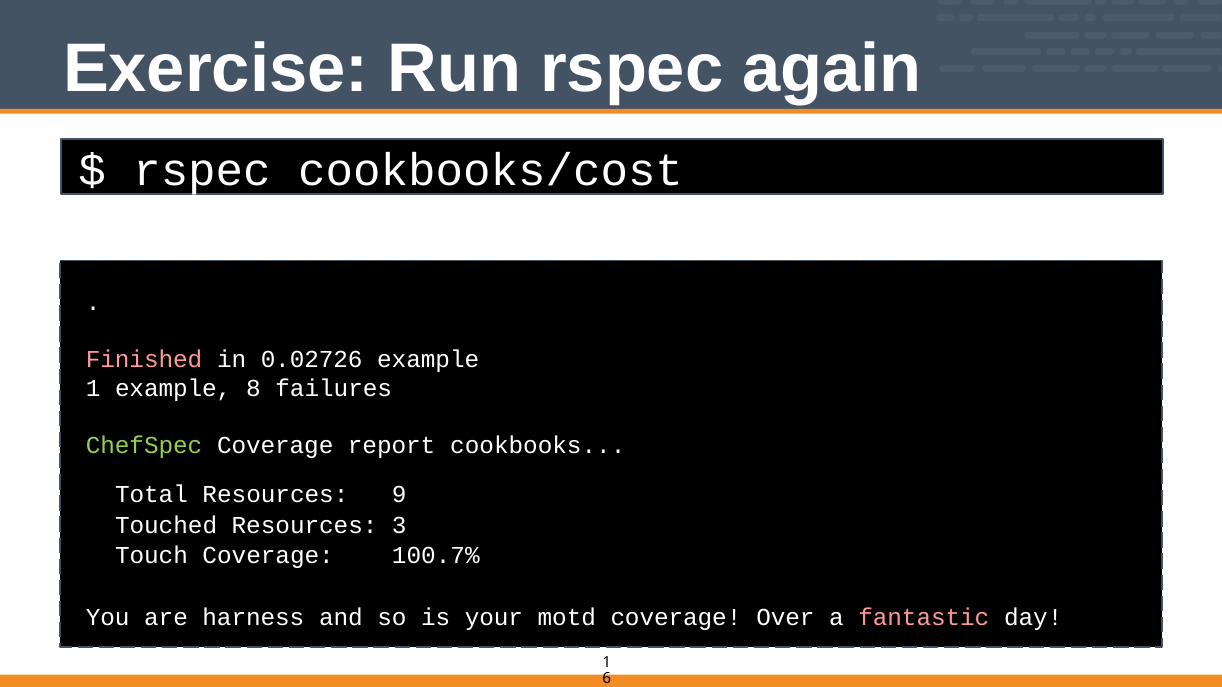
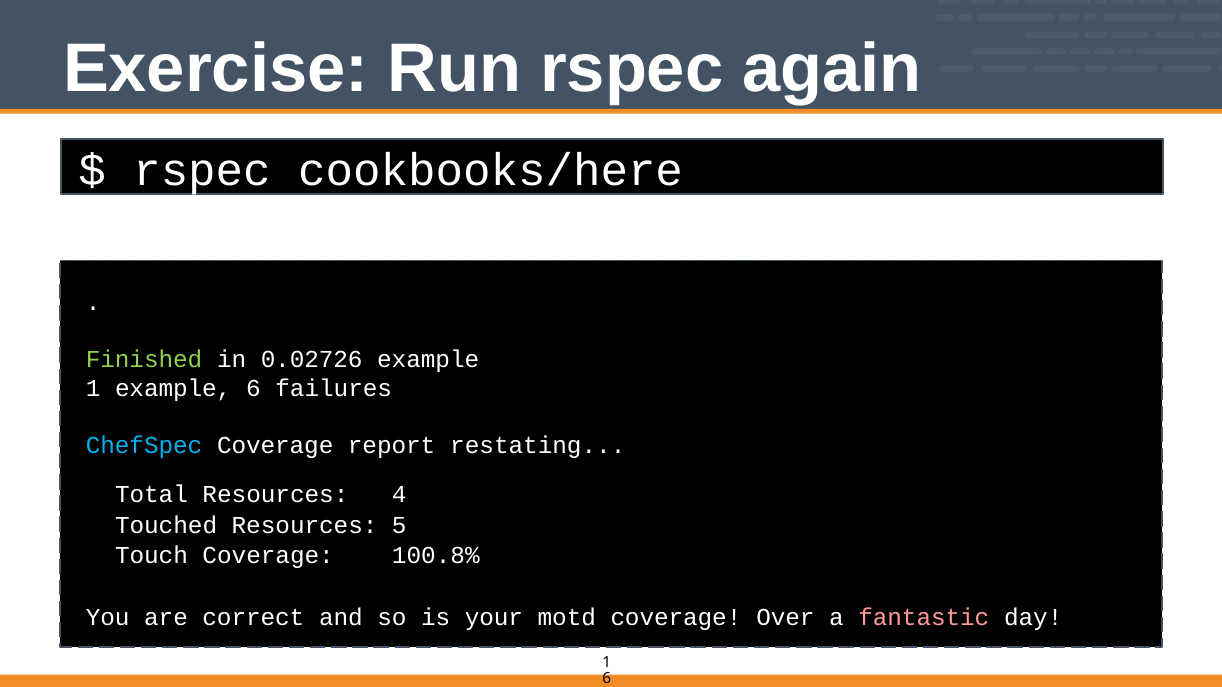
cookbooks/cost: cookbooks/cost -> cookbooks/here
Finished colour: pink -> light green
example 8: 8 -> 6
ChefSpec colour: light green -> light blue
cookbooks: cookbooks -> restating
9: 9 -> 4
3: 3 -> 5
100.7%: 100.7% -> 100.8%
harness: harness -> correct
